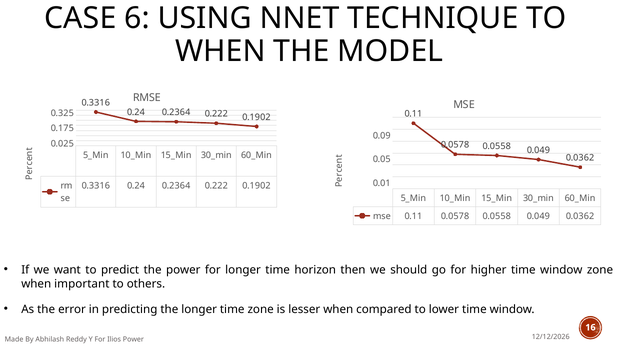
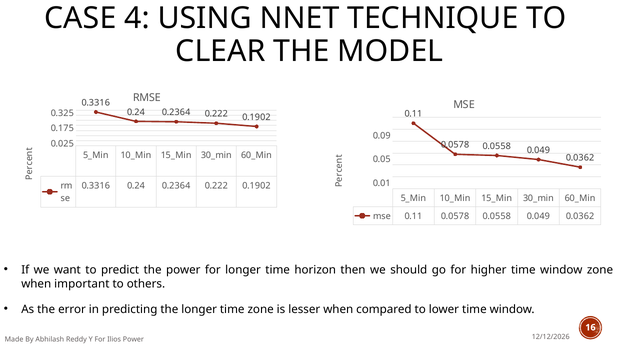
6: 6 -> 4
WHEN at (220, 51): WHEN -> CLEAR
